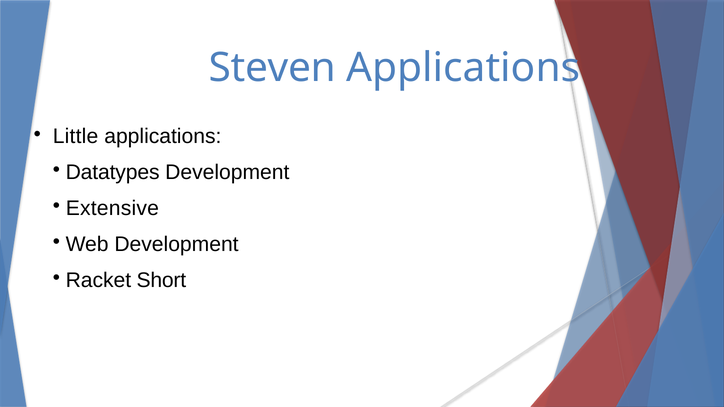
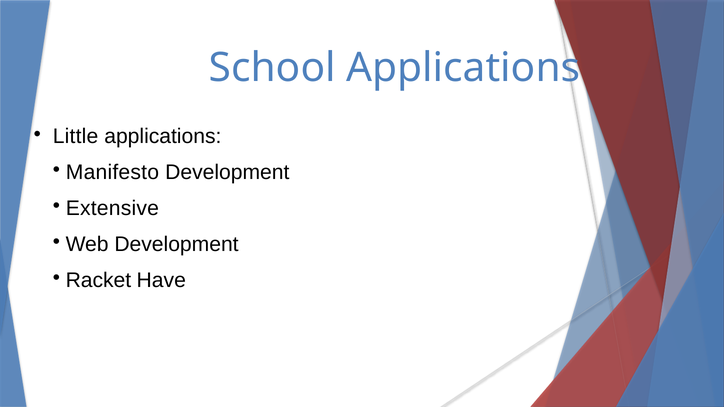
Steven: Steven -> School
Datatypes: Datatypes -> Manifesto
Short: Short -> Have
